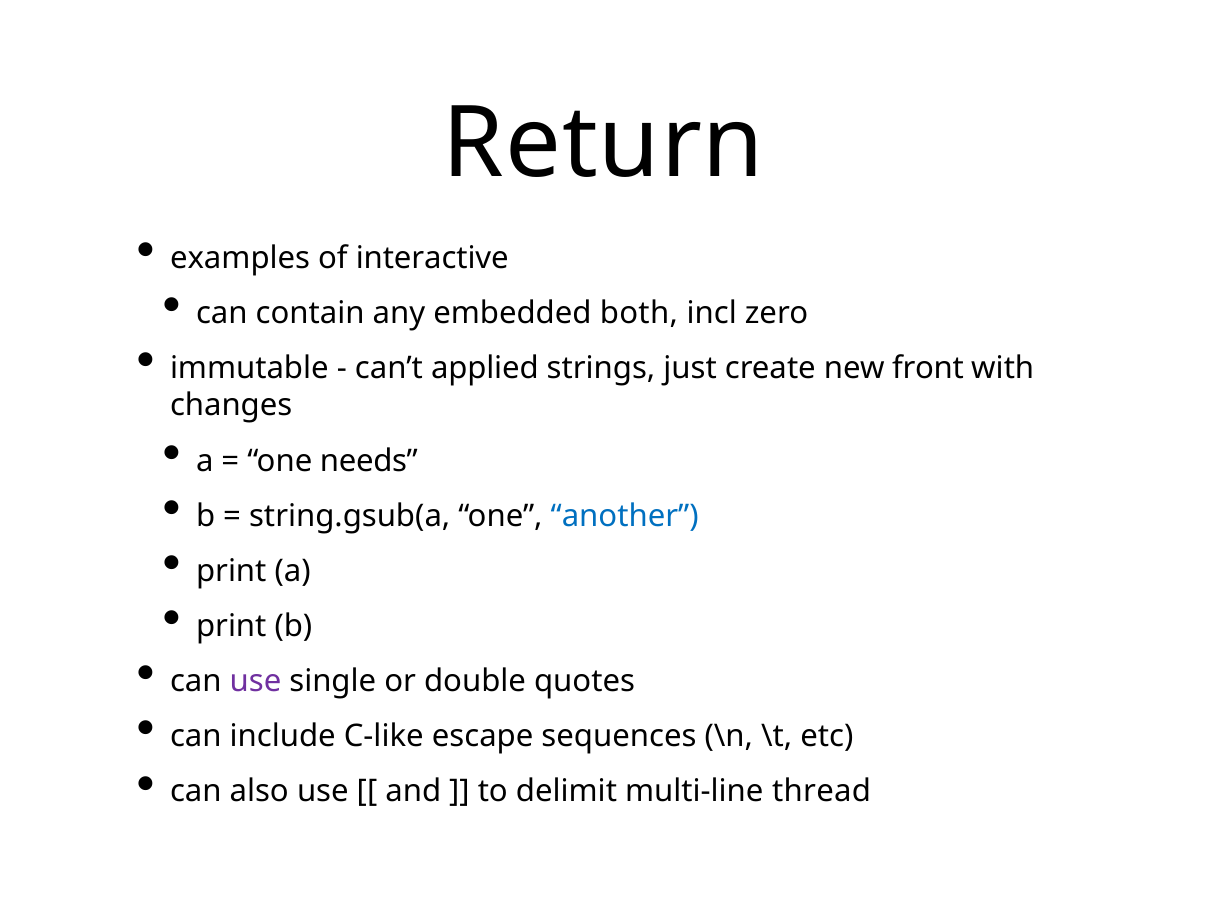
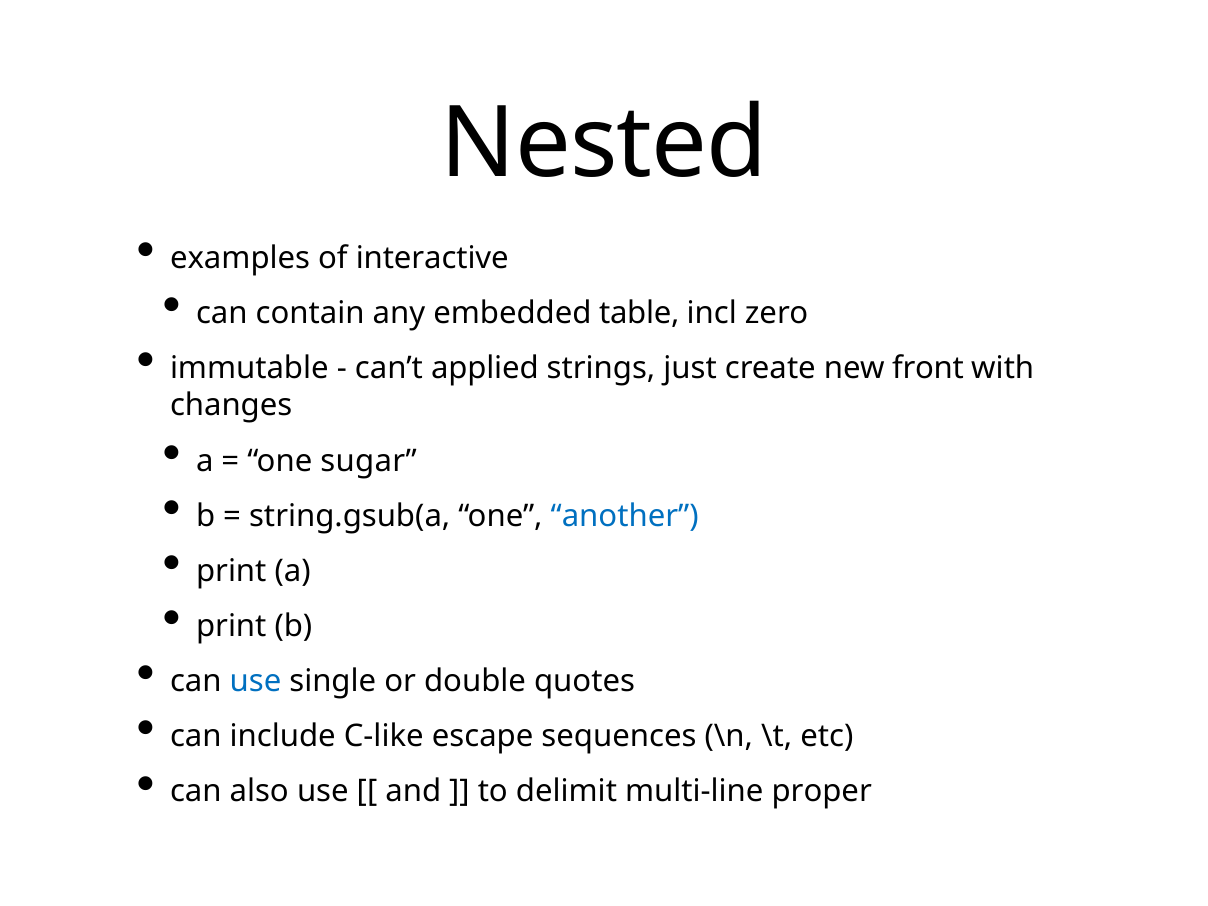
Return: Return -> Nested
both: both -> table
needs: needs -> sugar
use at (256, 681) colour: purple -> blue
thread: thread -> proper
